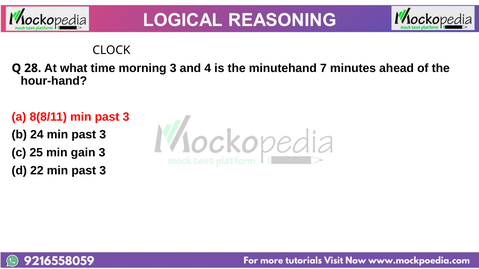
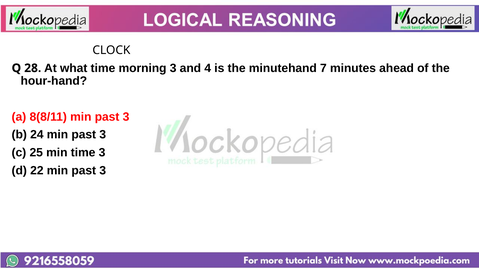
min gain: gain -> time
